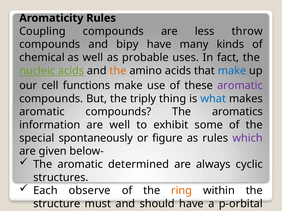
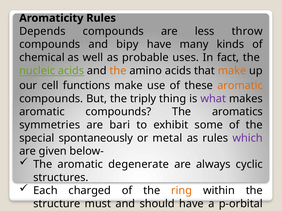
Coupling: Coupling -> Depends
make at (232, 71) colour: blue -> orange
aromatic at (240, 86) colour: purple -> orange
what colour: blue -> purple
information: information -> symmetries
are well: well -> bari
figure: figure -> metal
determined: determined -> degenerate
observe: observe -> charged
